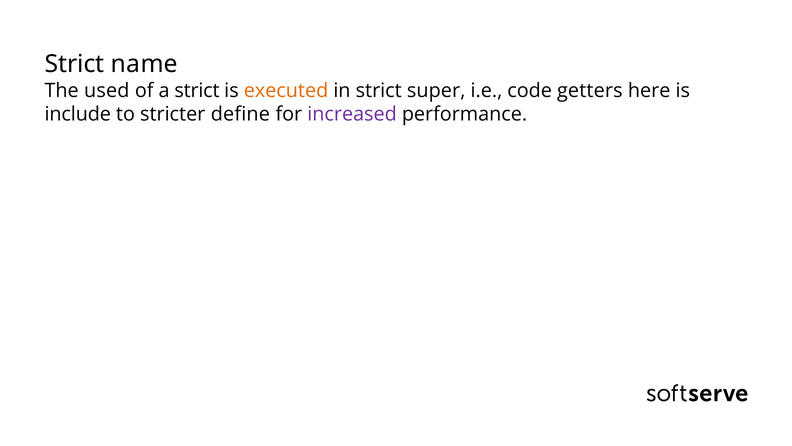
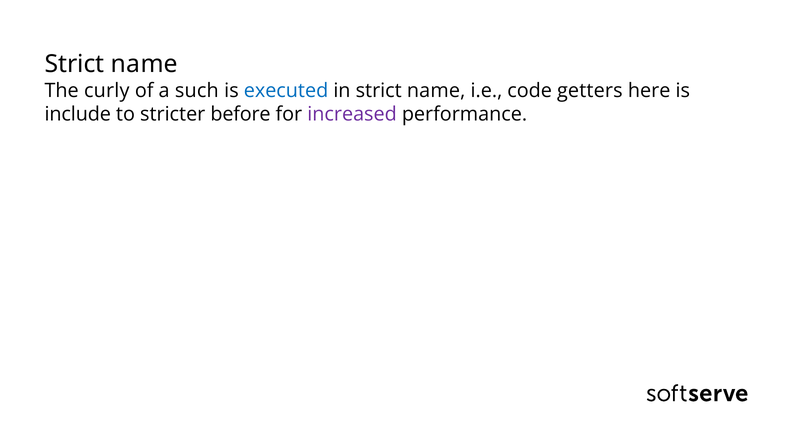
used: used -> curly
a strict: strict -> such
executed colour: orange -> blue
in strict super: super -> name
define: define -> before
